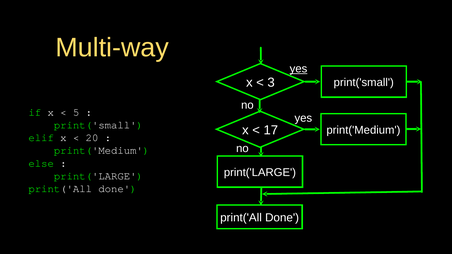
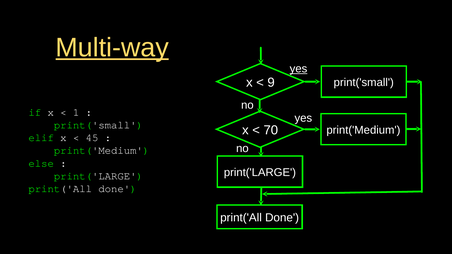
Multi-way underline: none -> present
3: 3 -> 9
5: 5 -> 1
17: 17 -> 70
20: 20 -> 45
